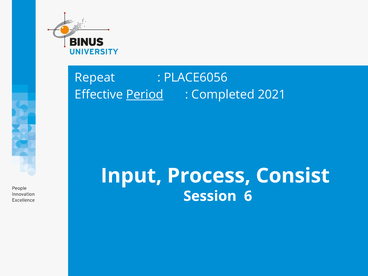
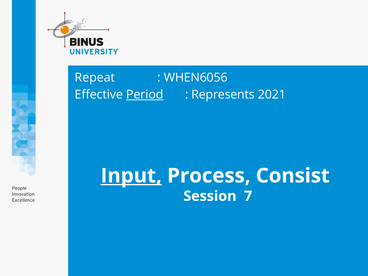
PLACE6056: PLACE6056 -> WHEN6056
Completed: Completed -> Represents
Input underline: none -> present
6: 6 -> 7
